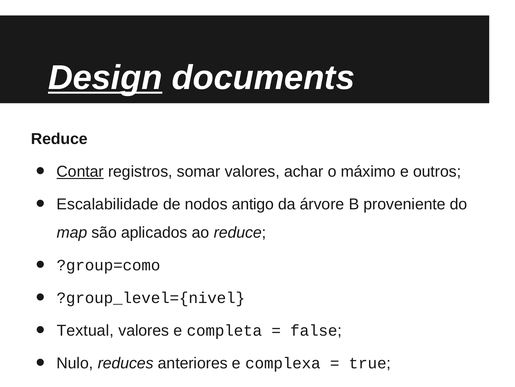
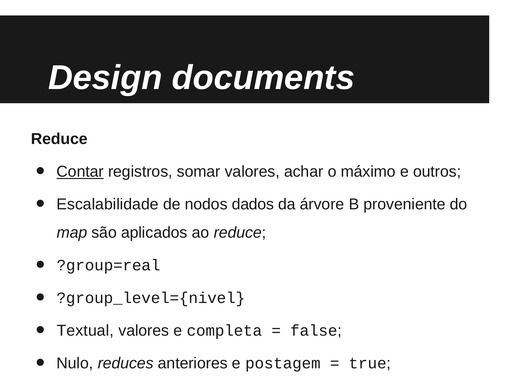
Design underline: present -> none
antigo: antigo -> dados
?group=como: ?group=como -> ?group=real
complexa: complexa -> postagem
